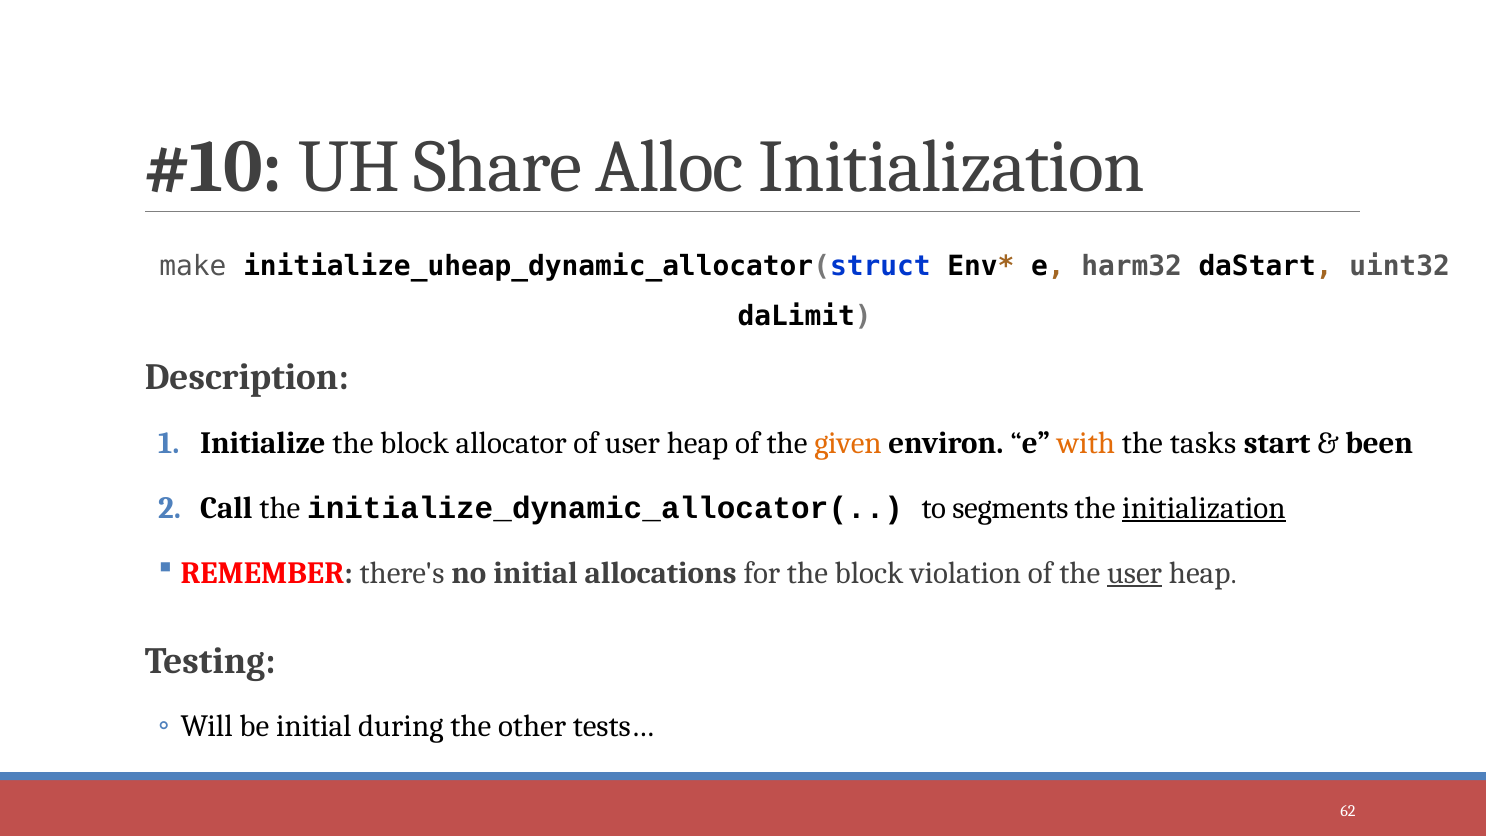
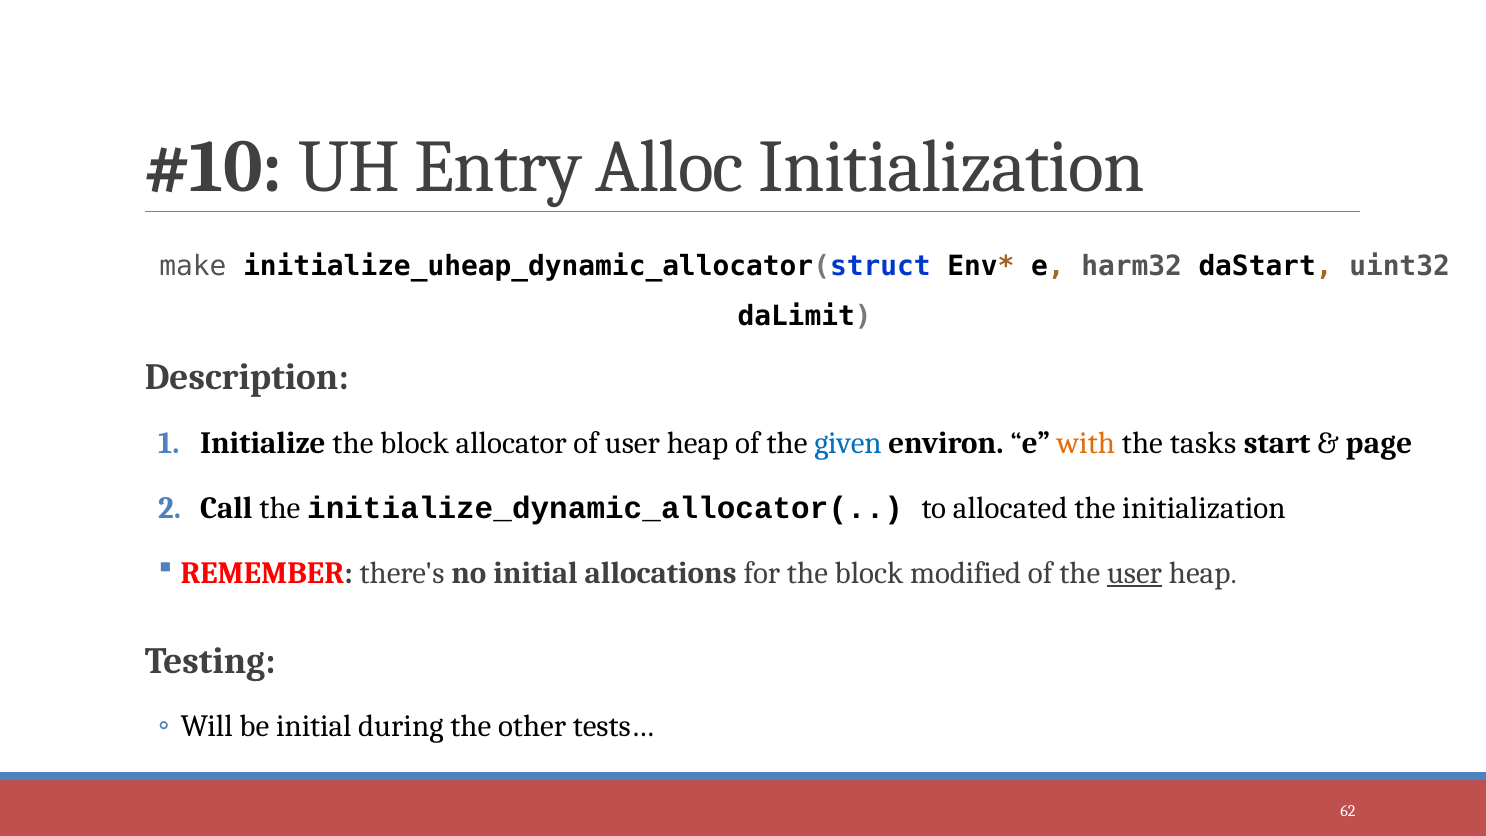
Share: Share -> Entry
given colour: orange -> blue
been: been -> page
segments: segments -> allocated
initialization at (1204, 508) underline: present -> none
violation: violation -> modified
